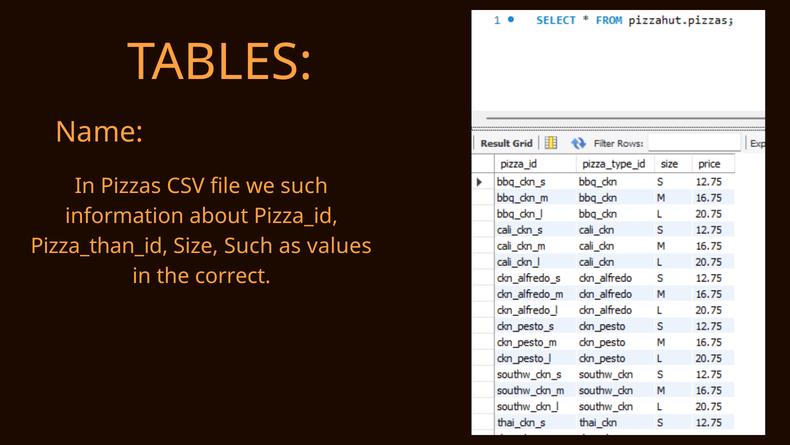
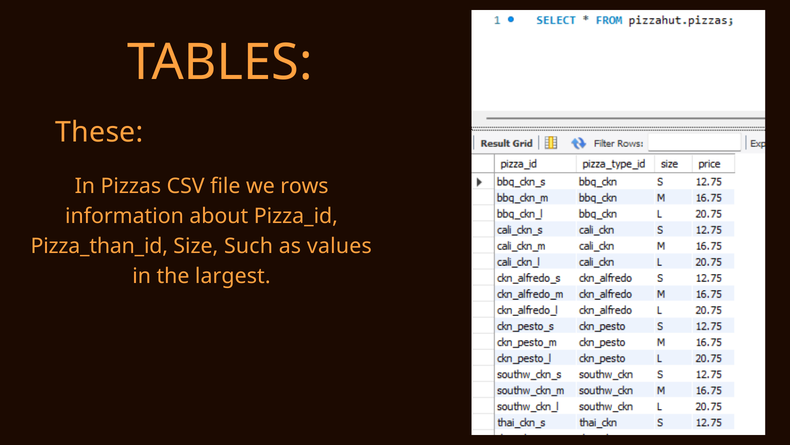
Name: Name -> These
we such: such -> rows
correct: correct -> largest
